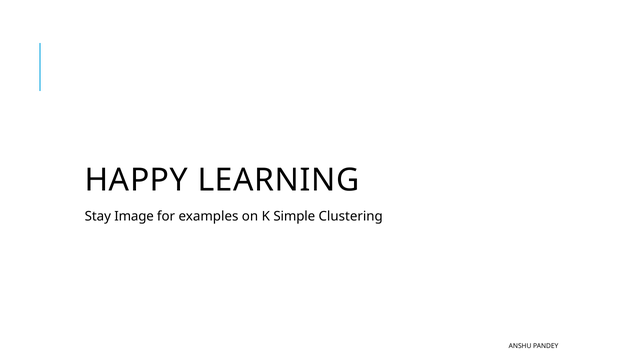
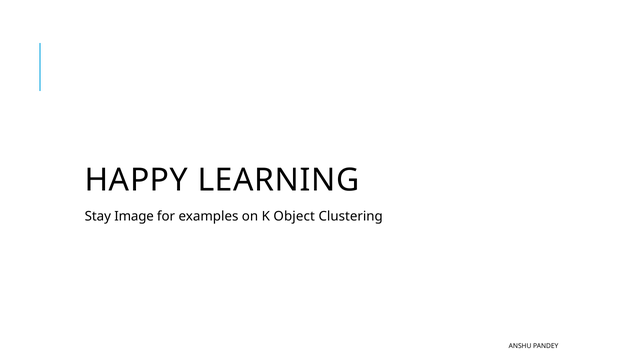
Simple: Simple -> Object
